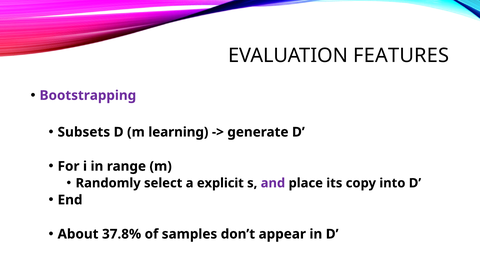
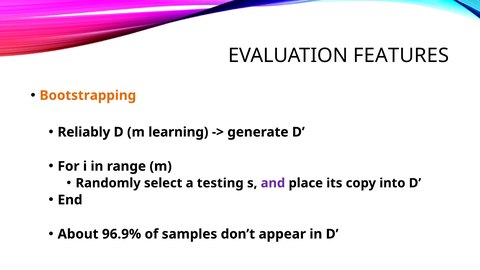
Bootstrapping colour: purple -> orange
Subsets: Subsets -> Reliably
explicit: explicit -> testing
37.8%: 37.8% -> 96.9%
